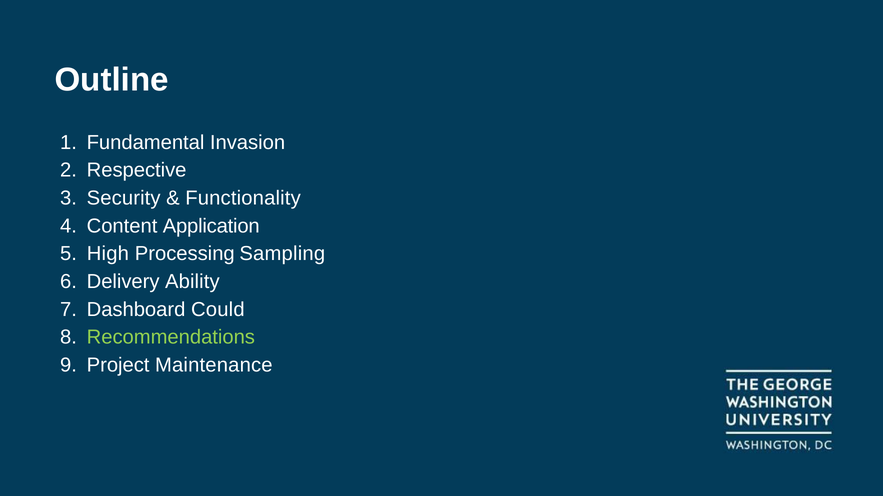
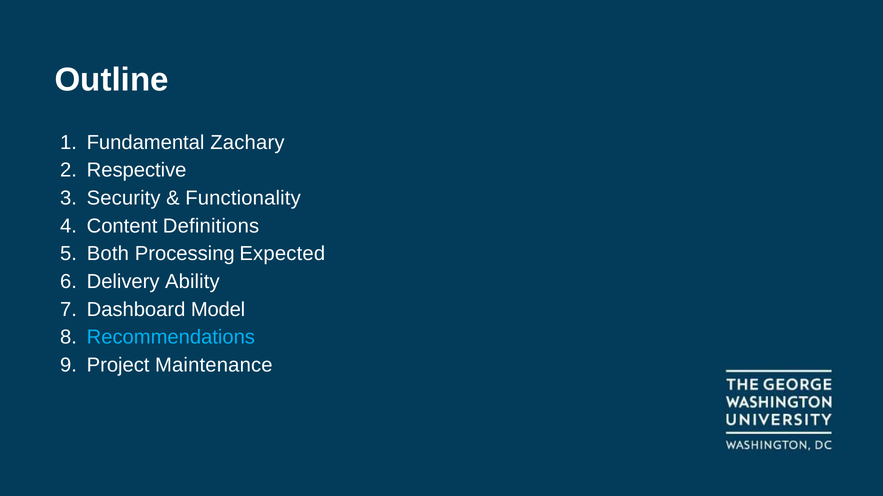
Invasion: Invasion -> Zachary
Application: Application -> Definitions
High: High -> Both
Sampling: Sampling -> Expected
Could: Could -> Model
Recommendations colour: light green -> light blue
